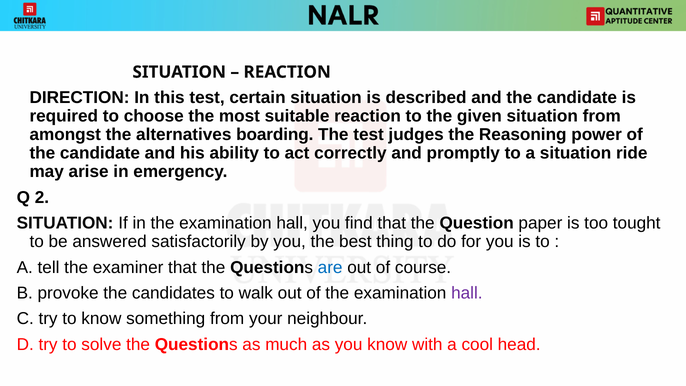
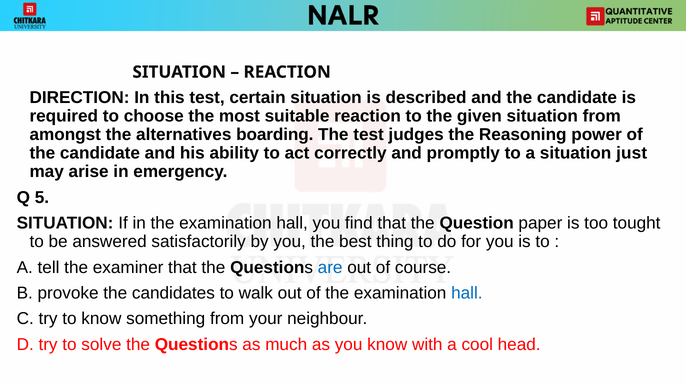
ride: ride -> just
2: 2 -> 5
hall at (467, 293) colour: purple -> blue
